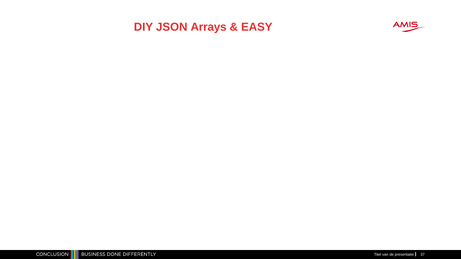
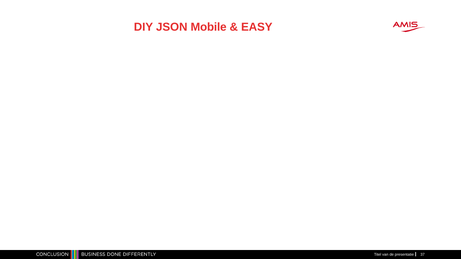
Arrays: Arrays -> Mobile
